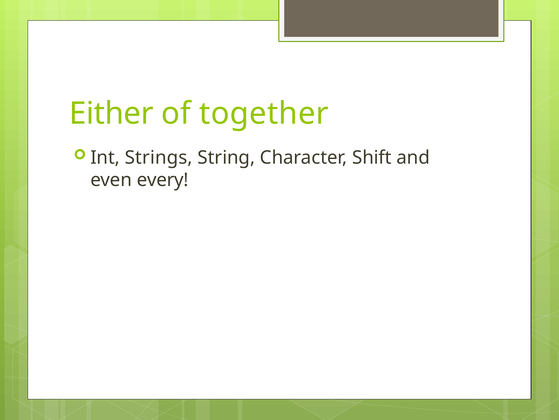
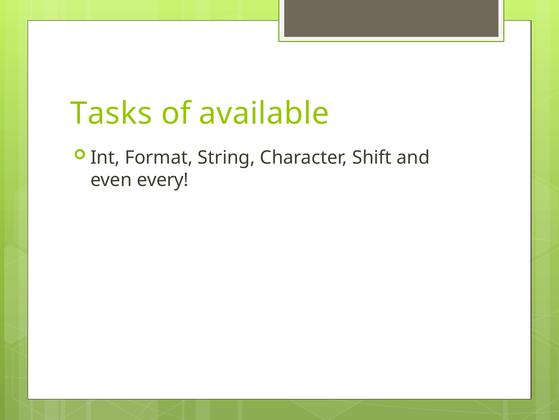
Either: Either -> Tasks
together: together -> available
Strings: Strings -> Format
